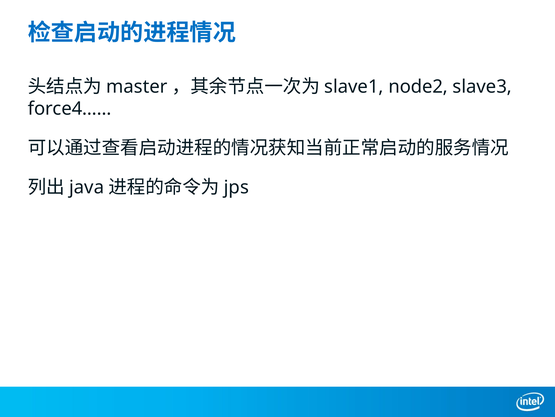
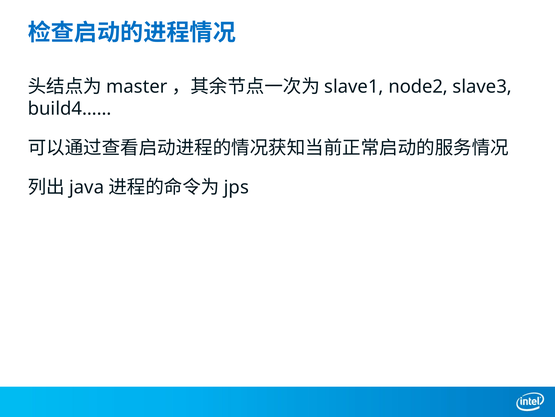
force4……: force4…… -> build4……
